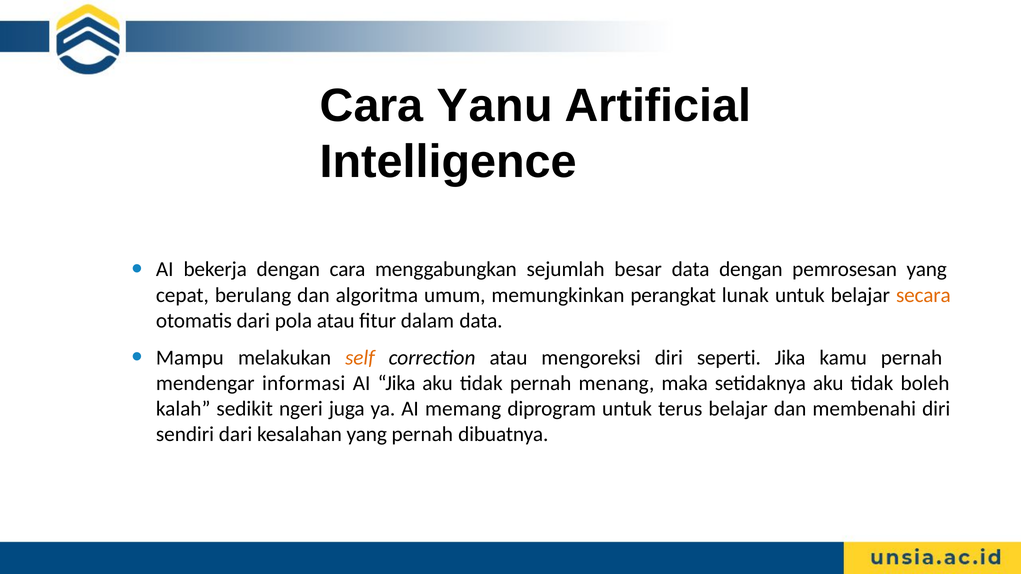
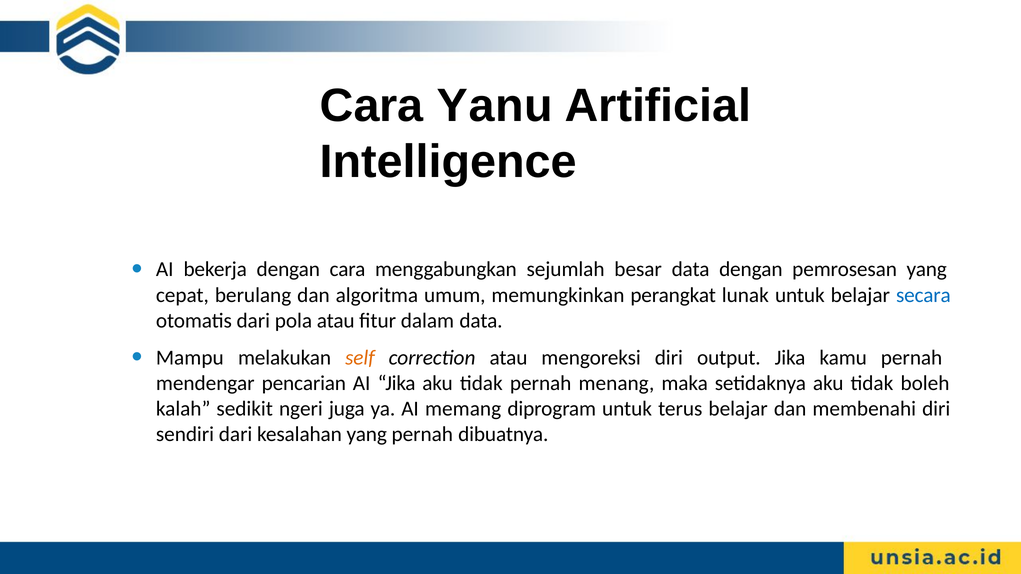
secara colour: orange -> blue
seperti: seperti -> output
informasi: informasi -> pencarian
